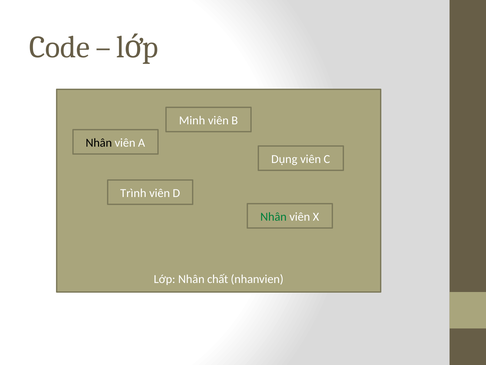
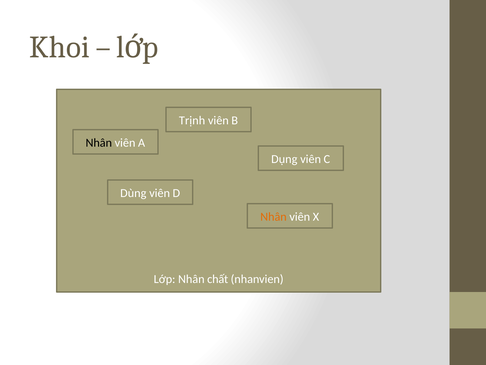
Code: Code -> Khoi
Minh: Minh -> Trịnh
Trình: Trình -> Dùng
Nhân at (274, 216) colour: green -> orange
